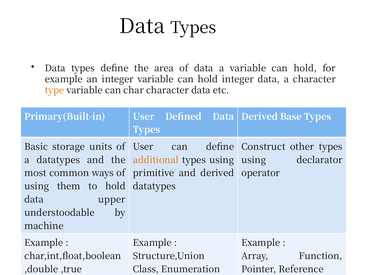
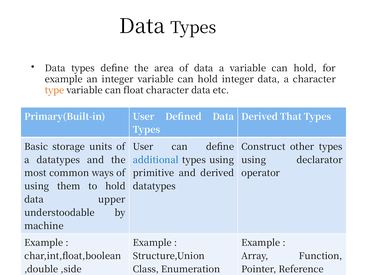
char: char -> float
Base: Base -> That
additional colour: orange -> blue
,true: ,true -> ,side
